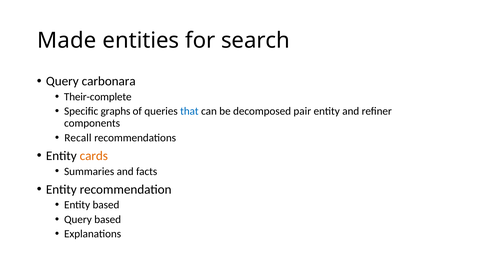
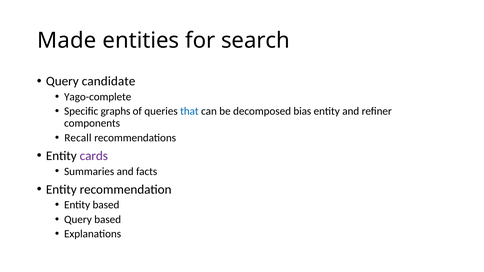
carbonara: carbonara -> candidate
Their-complete: Their-complete -> Yago-complete
pair: pair -> bias
cards colour: orange -> purple
